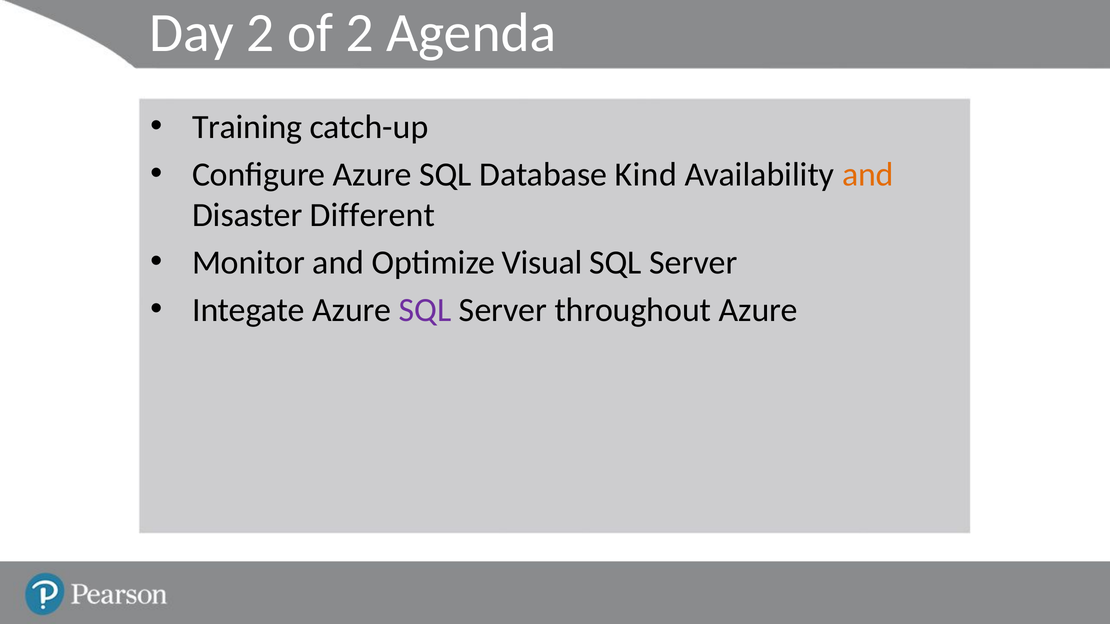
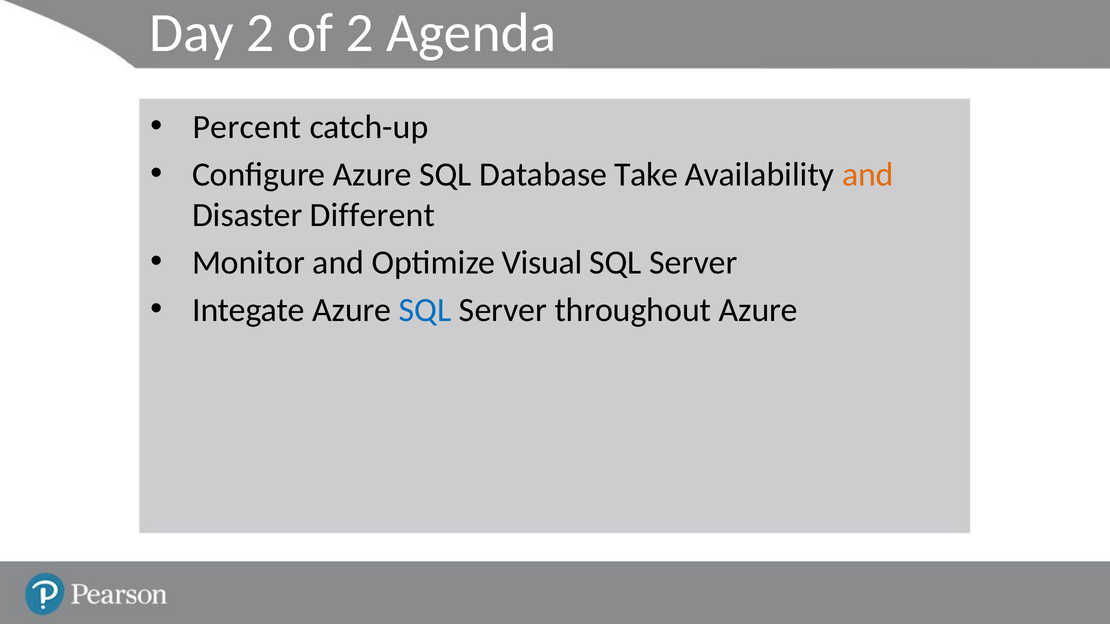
Training: Training -> Percent
Kind: Kind -> Take
SQL at (425, 310) colour: purple -> blue
